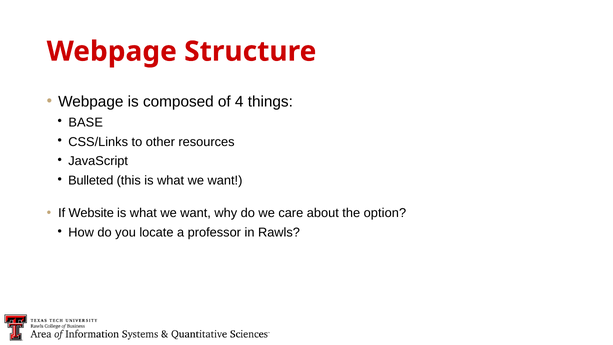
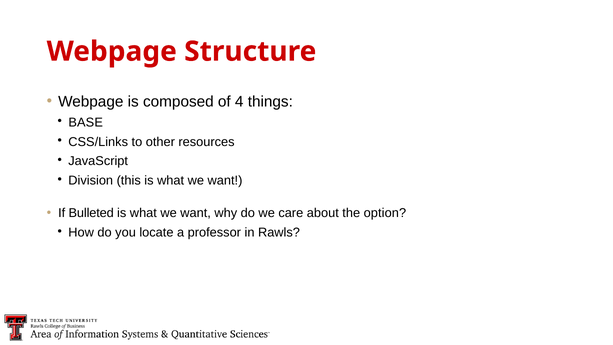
Bulleted: Bulleted -> Division
Website: Website -> Bulleted
